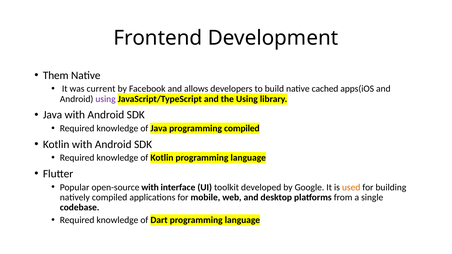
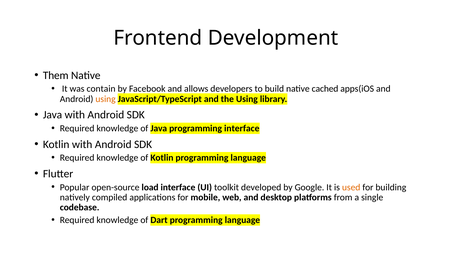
current: current -> contain
using at (106, 99) colour: purple -> orange
programming compiled: compiled -> interface
open-source with: with -> load
